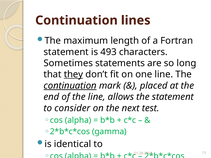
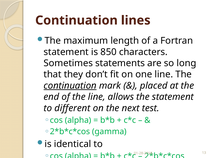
493: 493 -> 850
they underline: present -> none
consider: consider -> different
